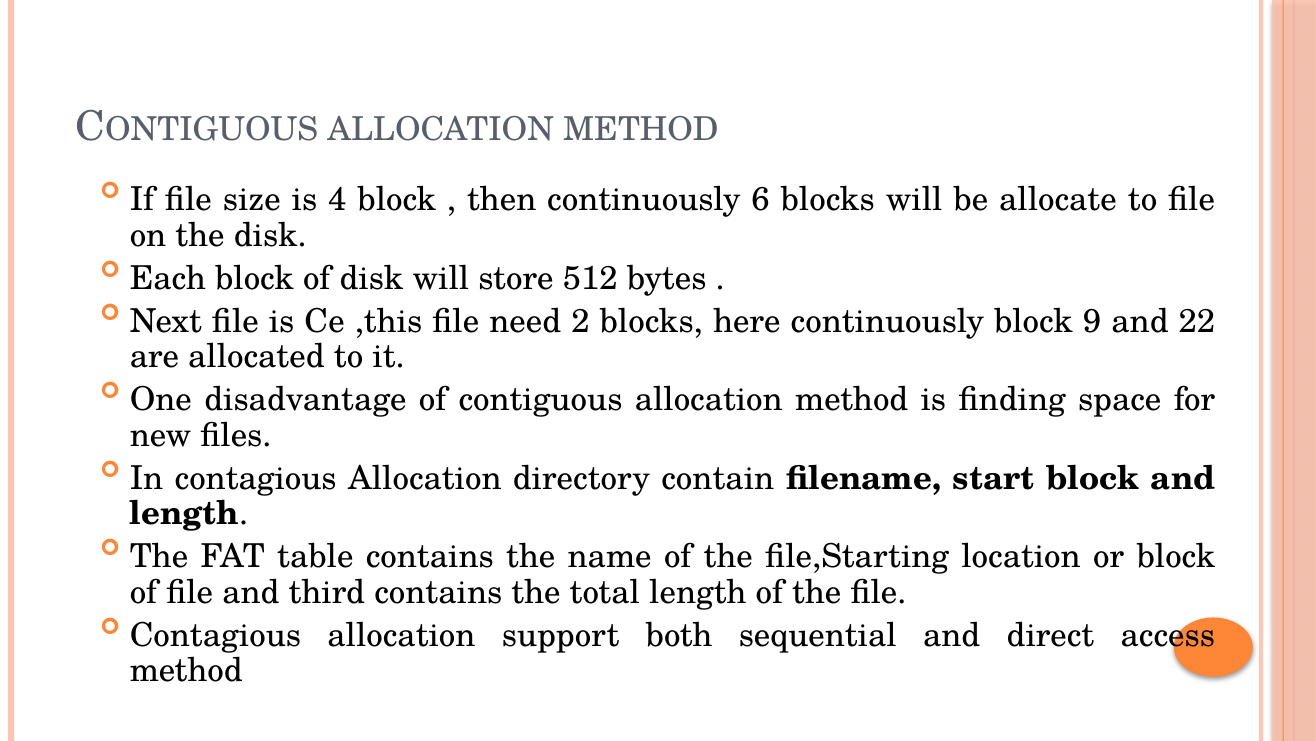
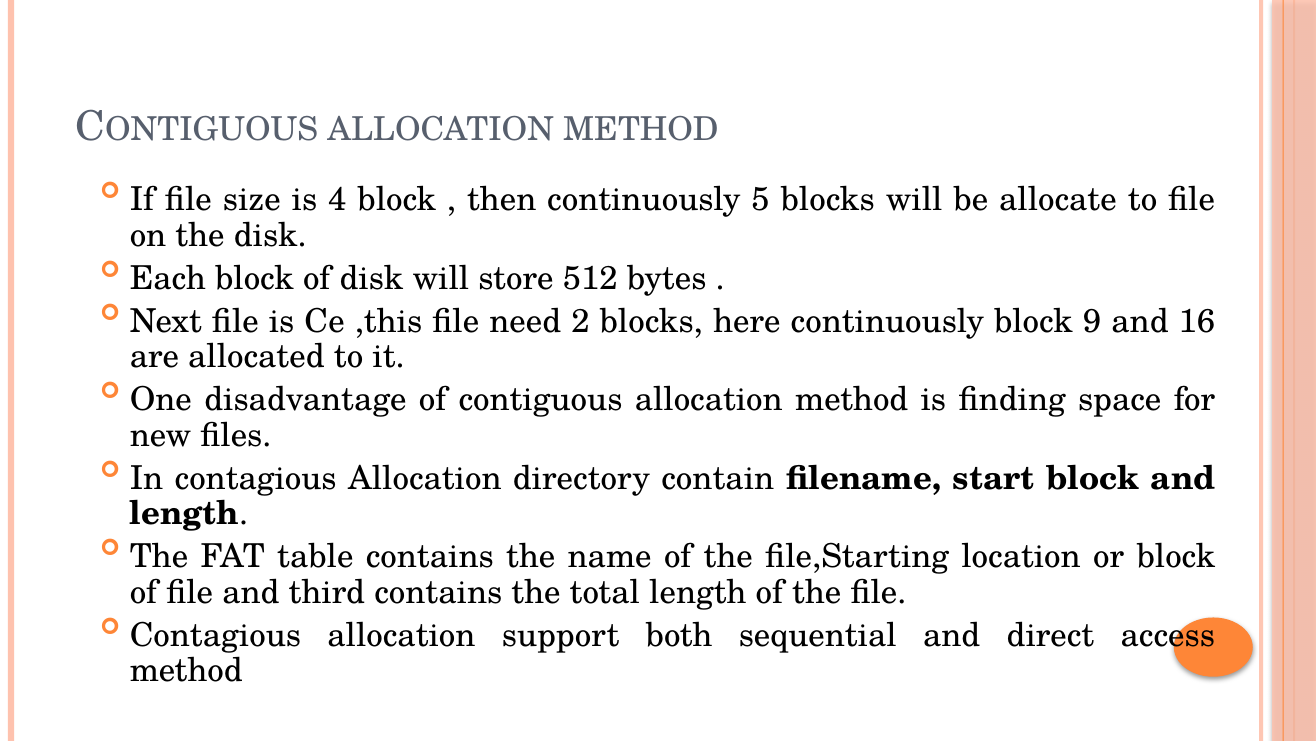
6: 6 -> 5
22: 22 -> 16
